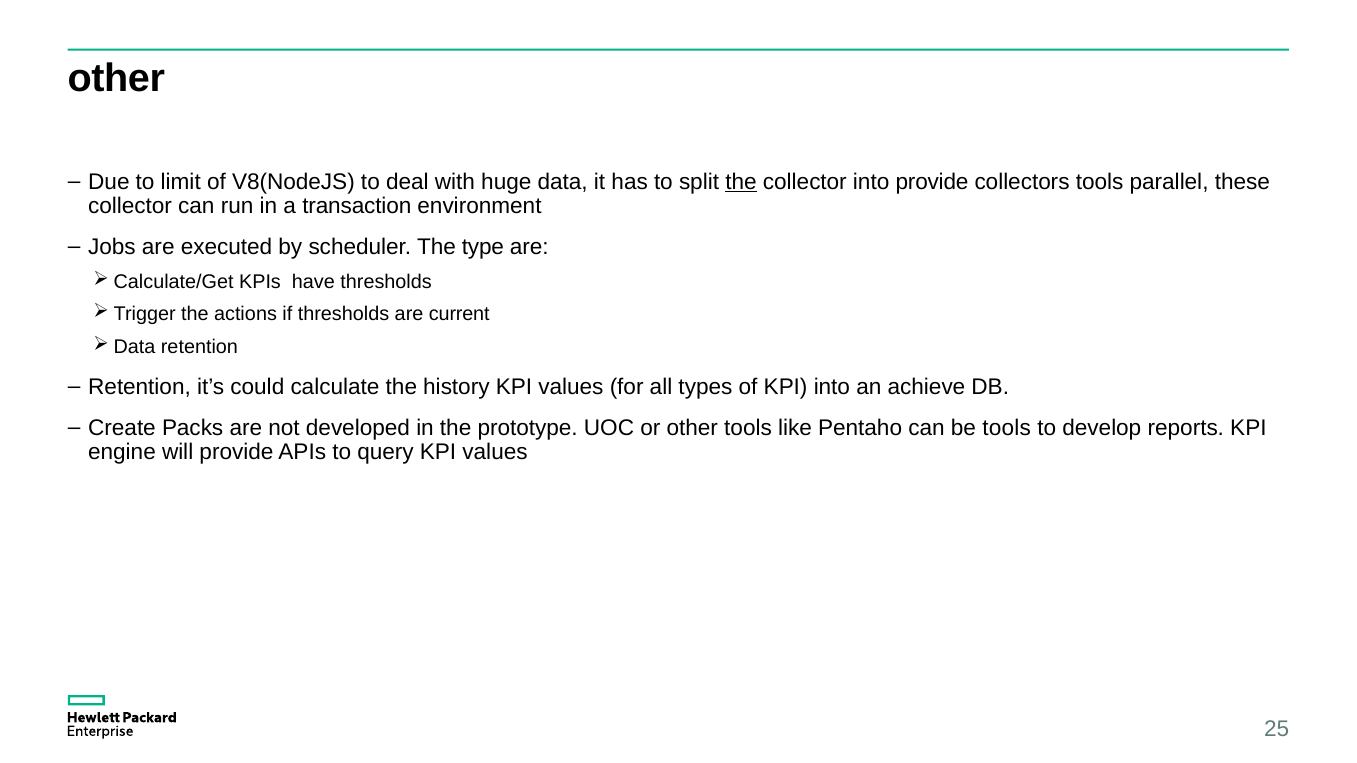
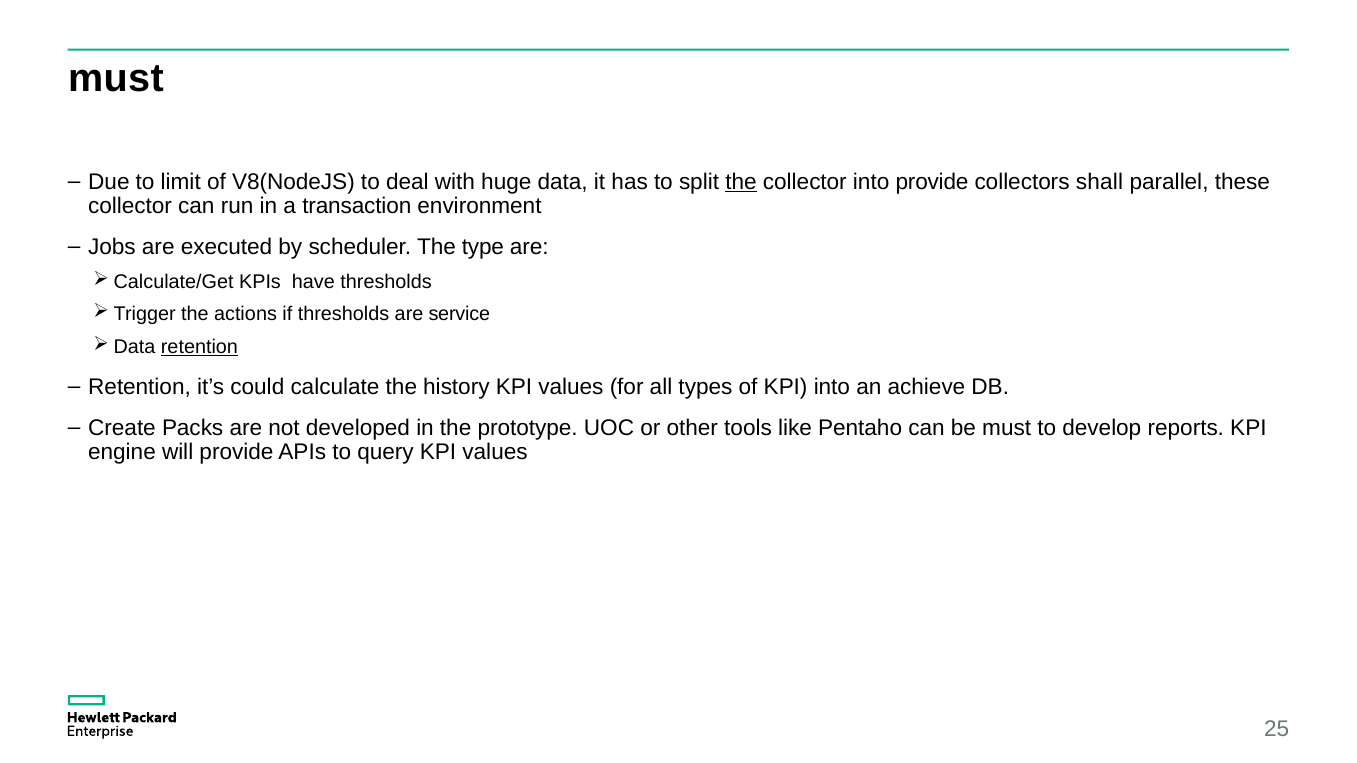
other at (116, 79): other -> must
collectors tools: tools -> shall
current: current -> service
retention at (199, 347) underline: none -> present
be tools: tools -> must
